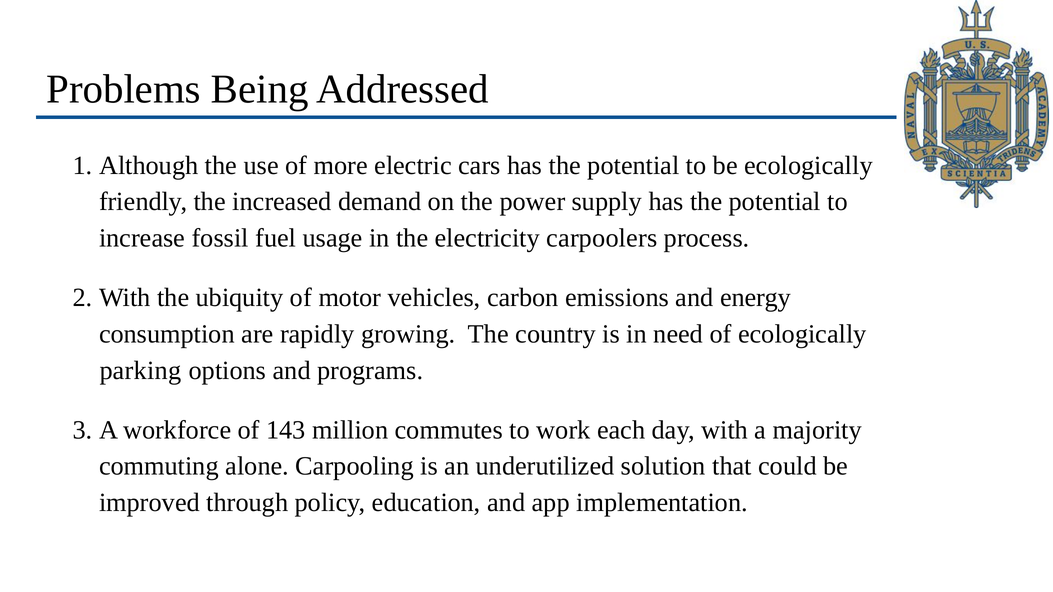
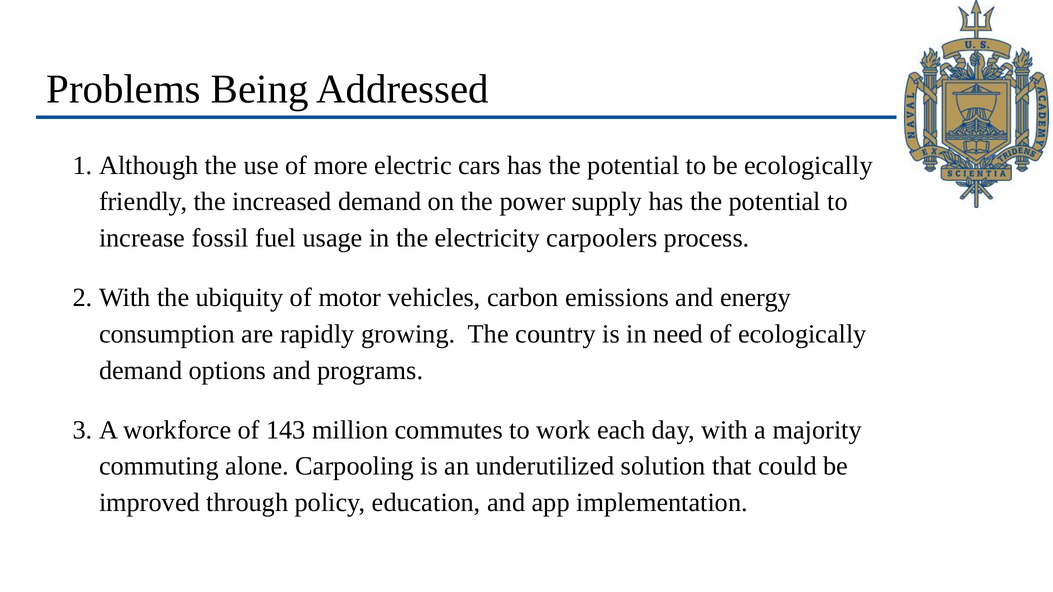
parking at (140, 371): parking -> demand
